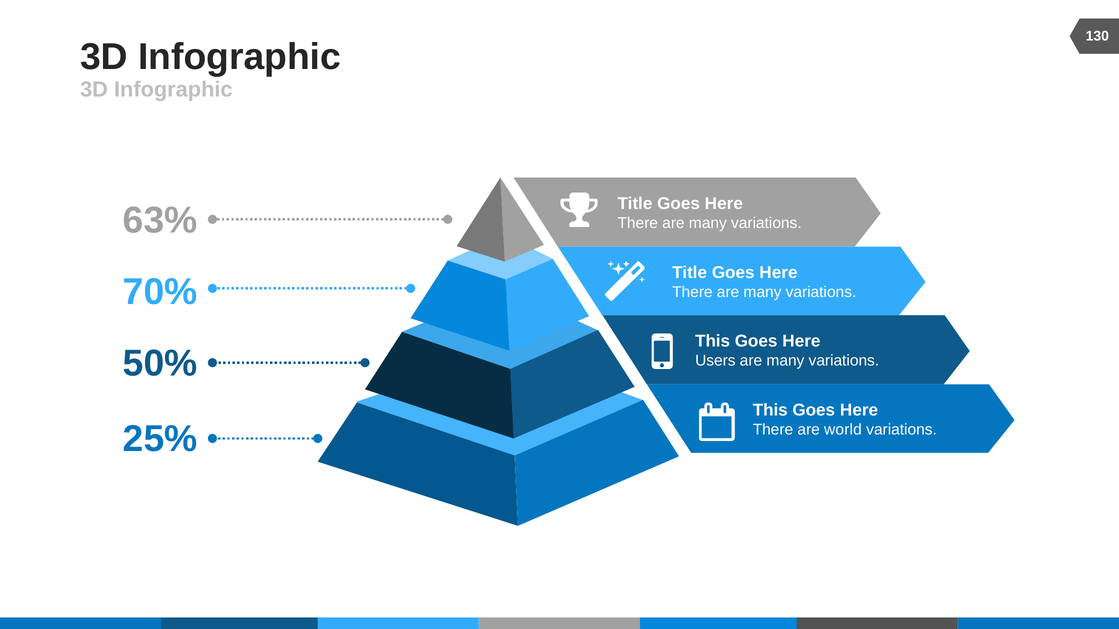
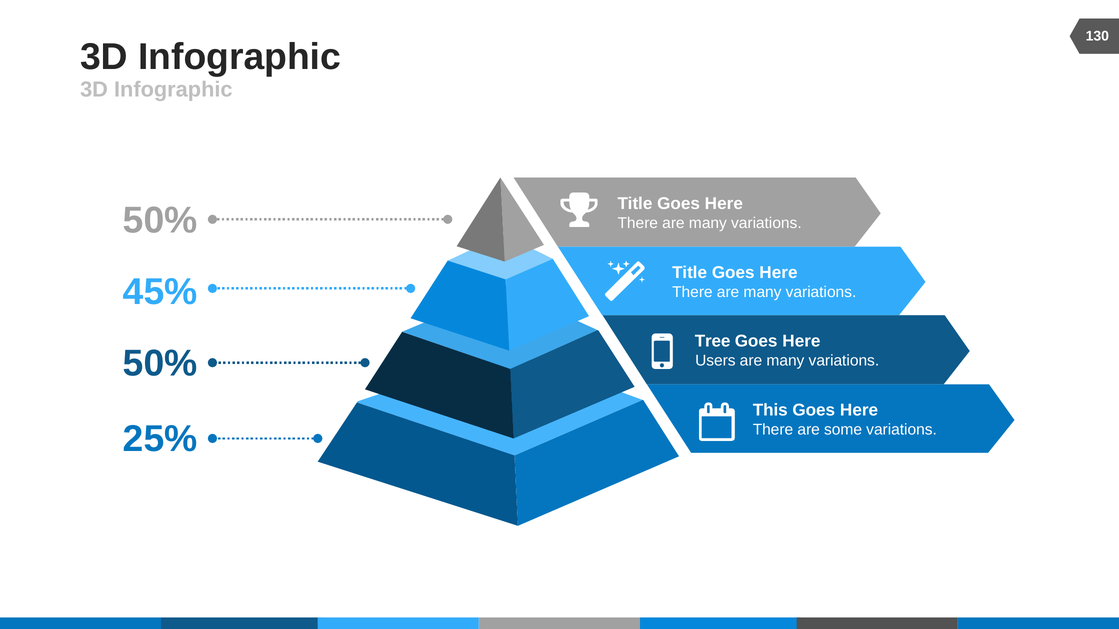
63% at (160, 221): 63% -> 50%
70%: 70% -> 45%
This at (713, 342): This -> Tree
world: world -> some
